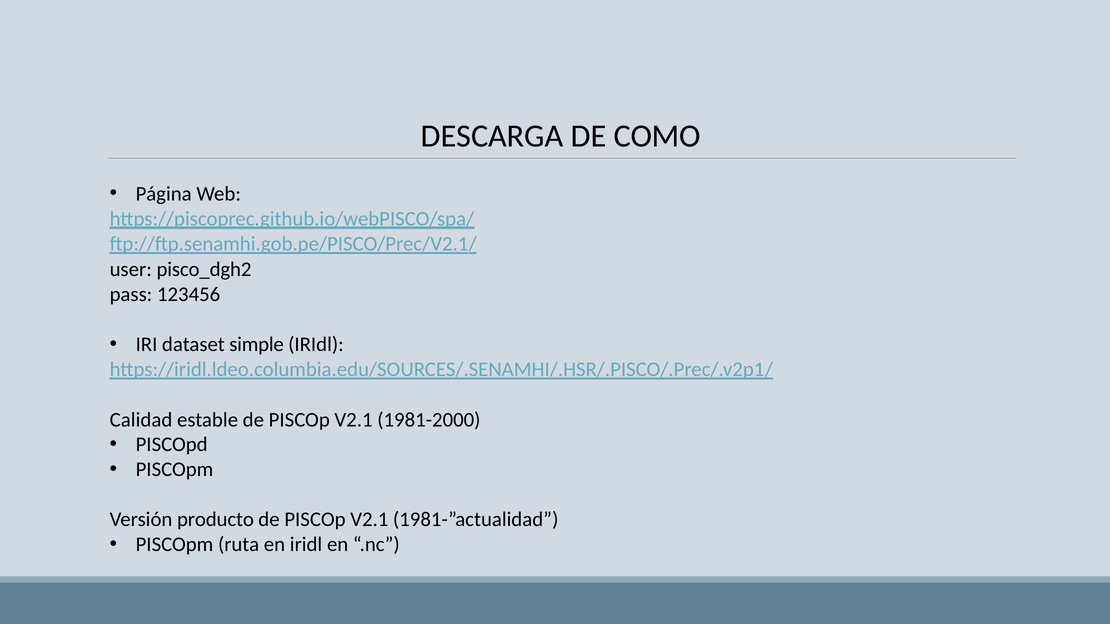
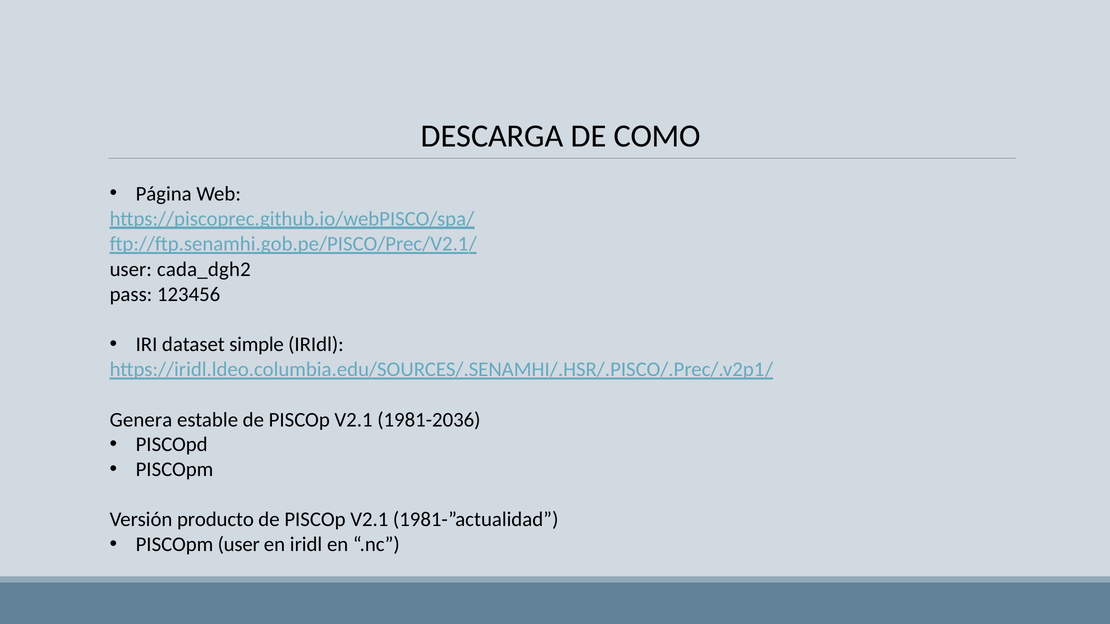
pisco_dgh2: pisco_dgh2 -> cada_dgh2
Calidad: Calidad -> Genera
1981-2000: 1981-2000 -> 1981-2036
PISCOpm ruta: ruta -> user
